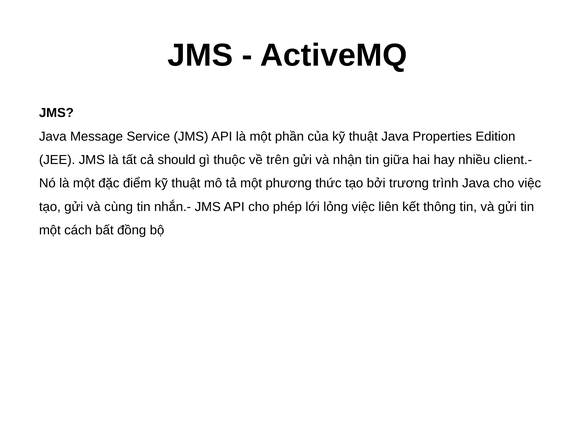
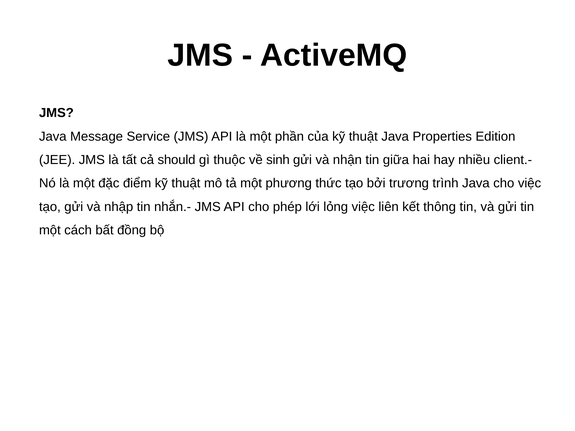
trên: trên -> sinh
cùng: cùng -> nhập
